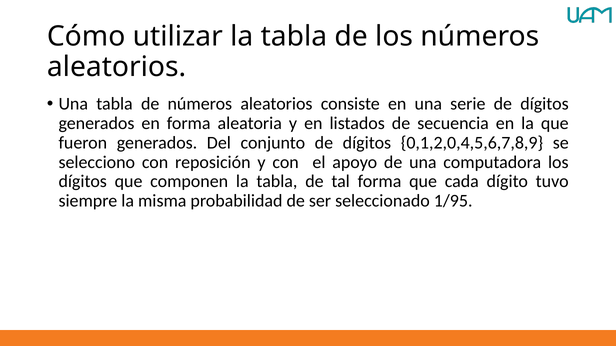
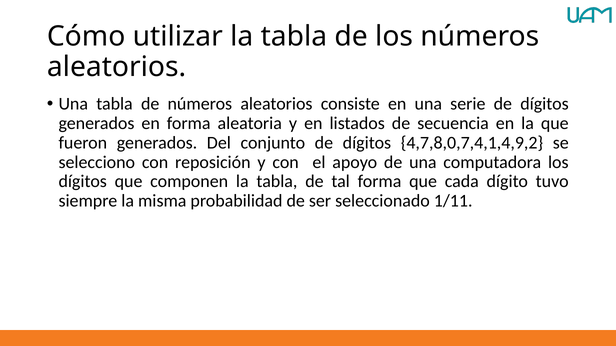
0,1,2,0,4,5,6,7,8,9: 0,1,2,0,4,5,6,7,8,9 -> 4,7,8,0,7,4,1,4,9,2
1/95: 1/95 -> 1/11
